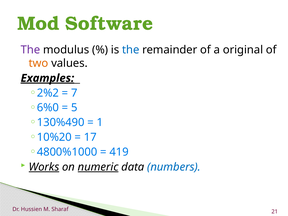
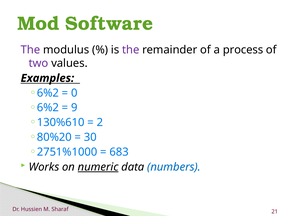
the at (131, 50) colour: blue -> purple
original: original -> process
two colour: orange -> purple
Examples underline: present -> none
2%2 at (48, 93): 2%2 -> 6%2
7: 7 -> 0
6%0 at (48, 108): 6%0 -> 6%2
5: 5 -> 9
130%490: 130%490 -> 130%610
1: 1 -> 2
10%20: 10%20 -> 80%20
17: 17 -> 30
4800%1000: 4800%1000 -> 2751%1000
419: 419 -> 683
Works underline: present -> none
